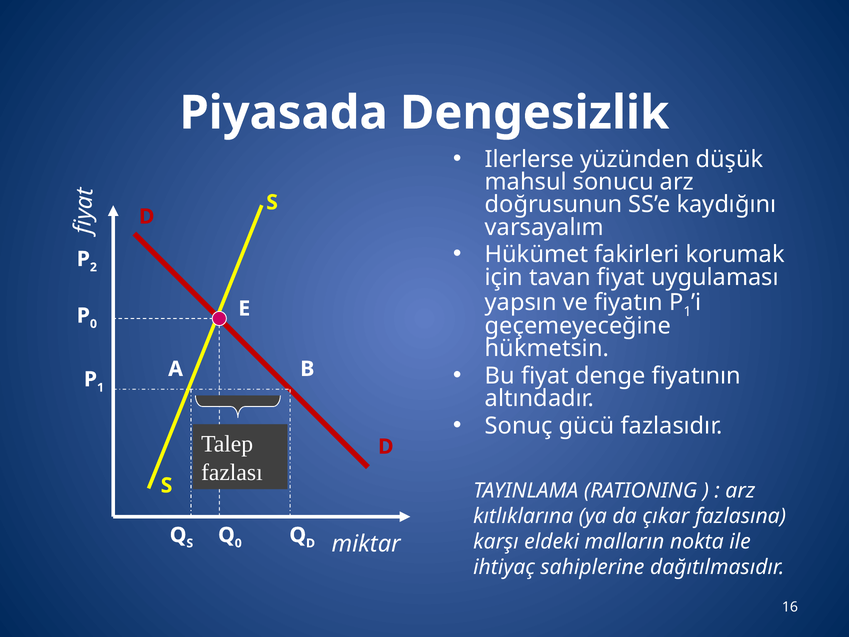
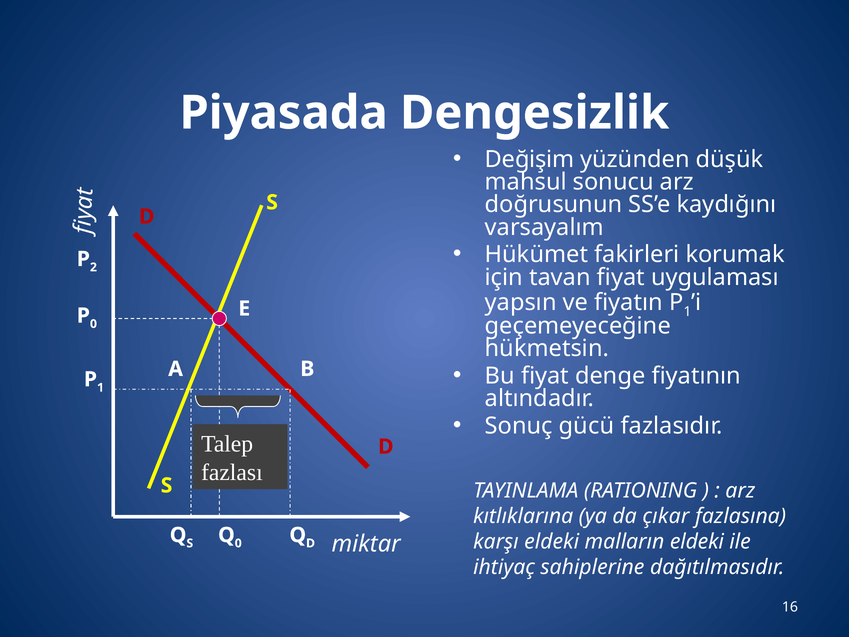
Ilerlerse: Ilerlerse -> Değişim
malların nokta: nokta -> eldeki
